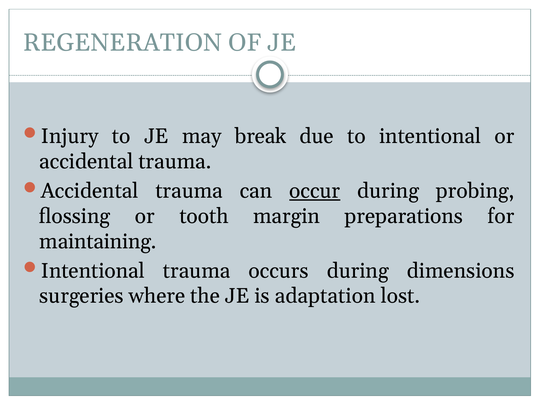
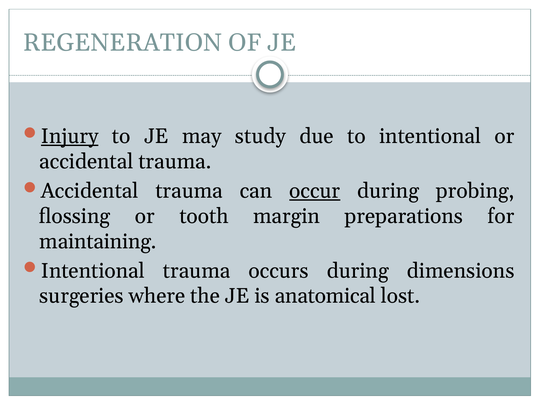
Injury underline: none -> present
break: break -> study
adaptation: adaptation -> anatomical
